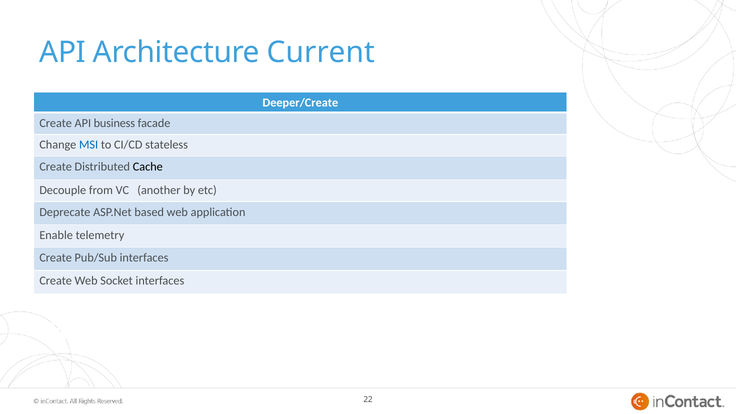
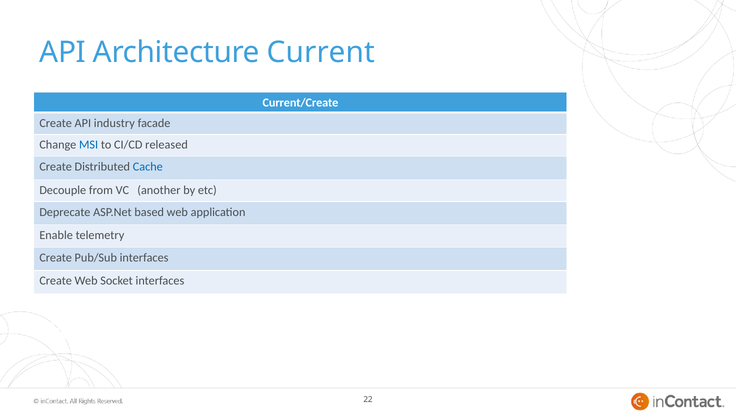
Deeper/Create: Deeper/Create -> Current/Create
business: business -> industry
stateless: stateless -> released
Cache colour: black -> blue
